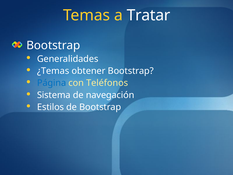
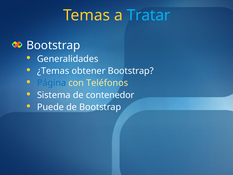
Tratar colour: white -> light blue
navegación: navegación -> contenedor
Estilos: Estilos -> Puede
